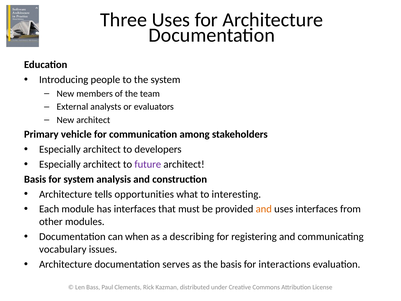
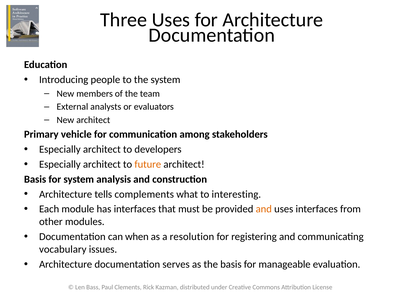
future colour: purple -> orange
opportunities: opportunities -> complements
describing: describing -> resolution
interactions: interactions -> manageable
